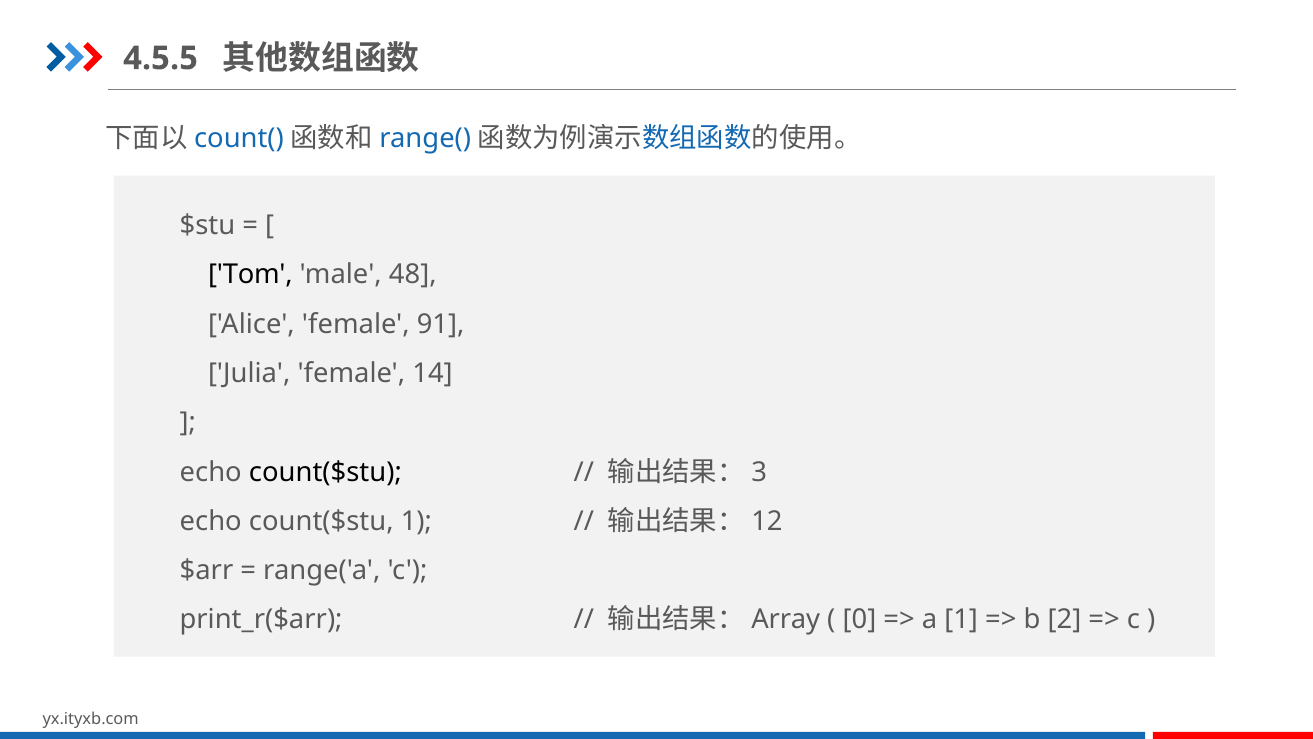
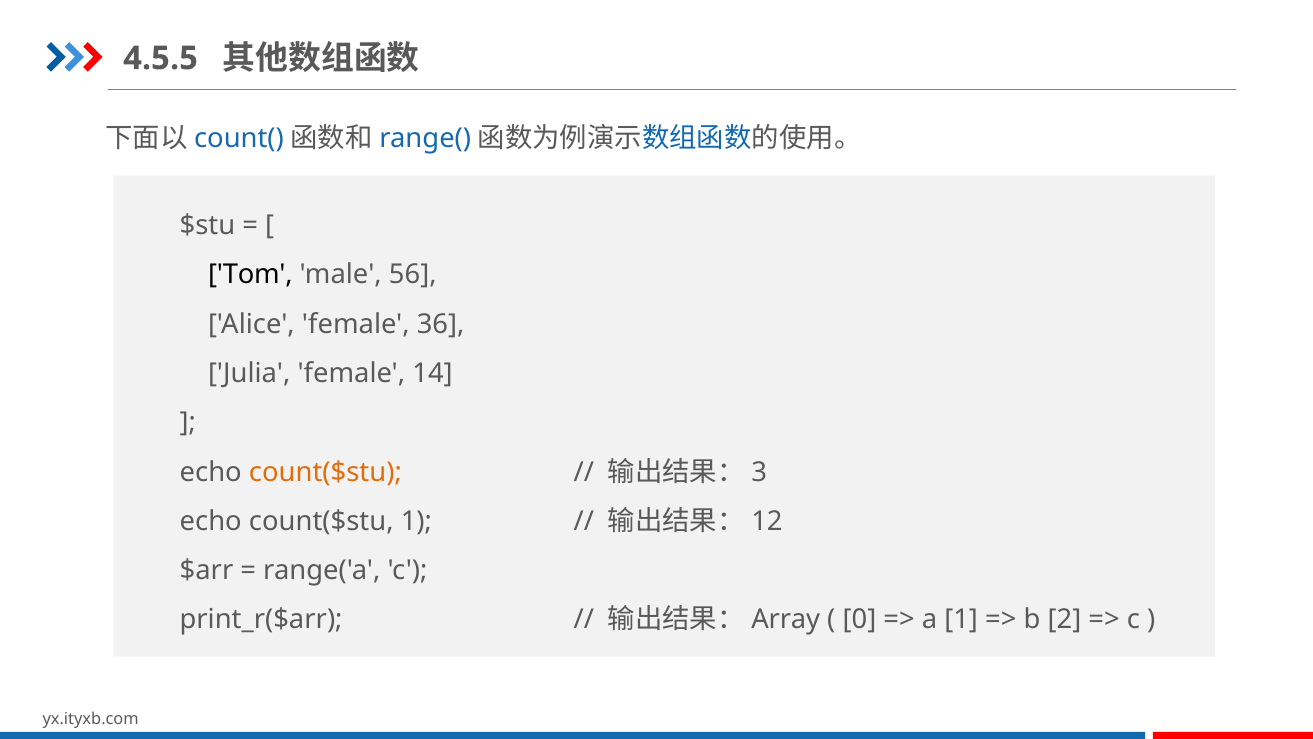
48: 48 -> 56
91: 91 -> 36
count($stu at (325, 472) colour: black -> orange
